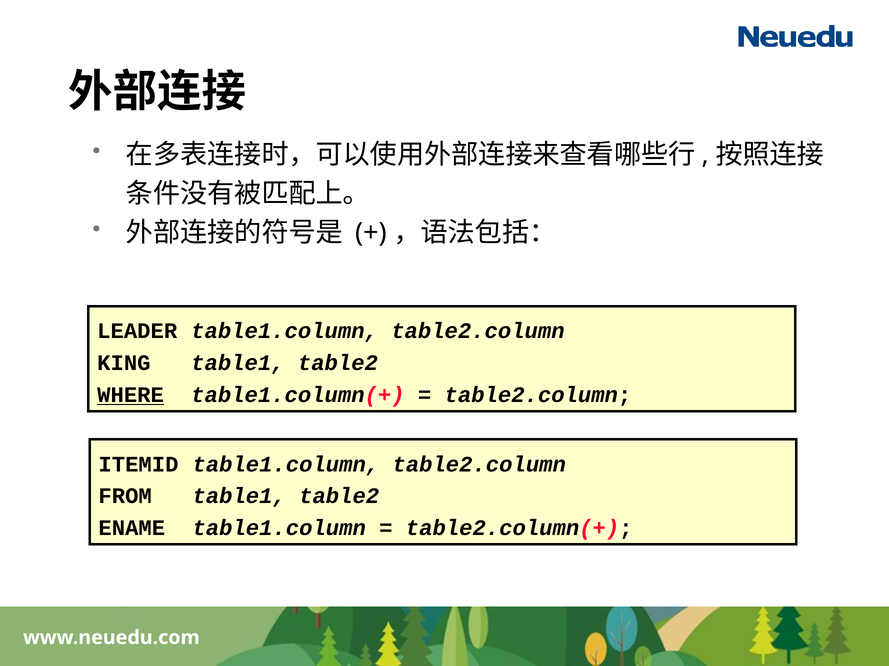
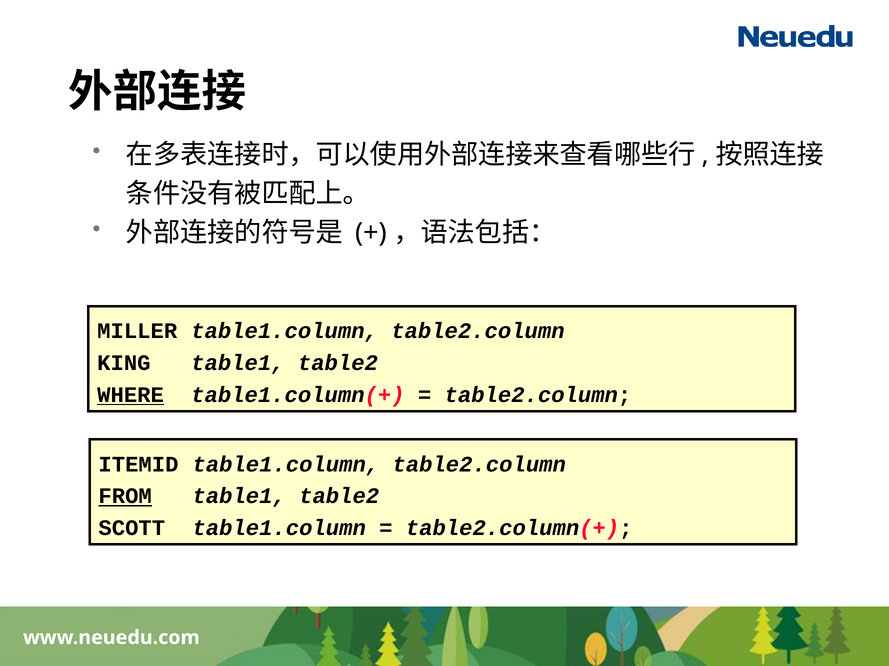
LEADER: LEADER -> MILLER
FROM underline: none -> present
ENAME: ENAME -> SCOTT
